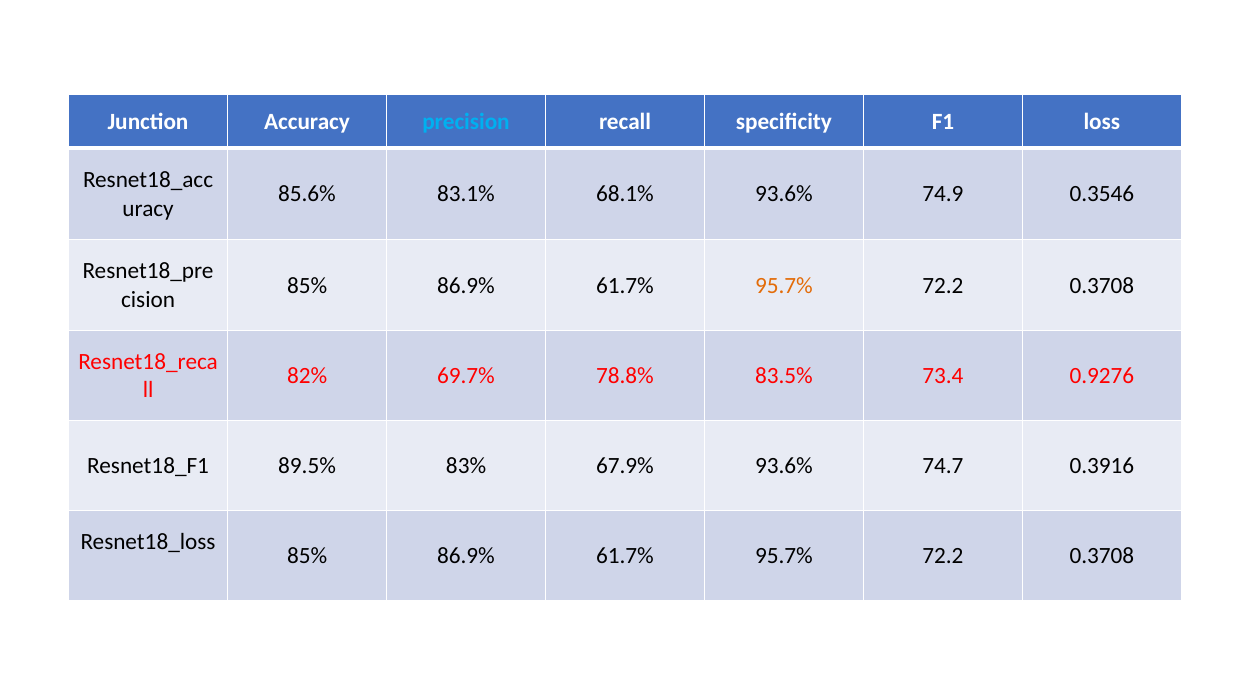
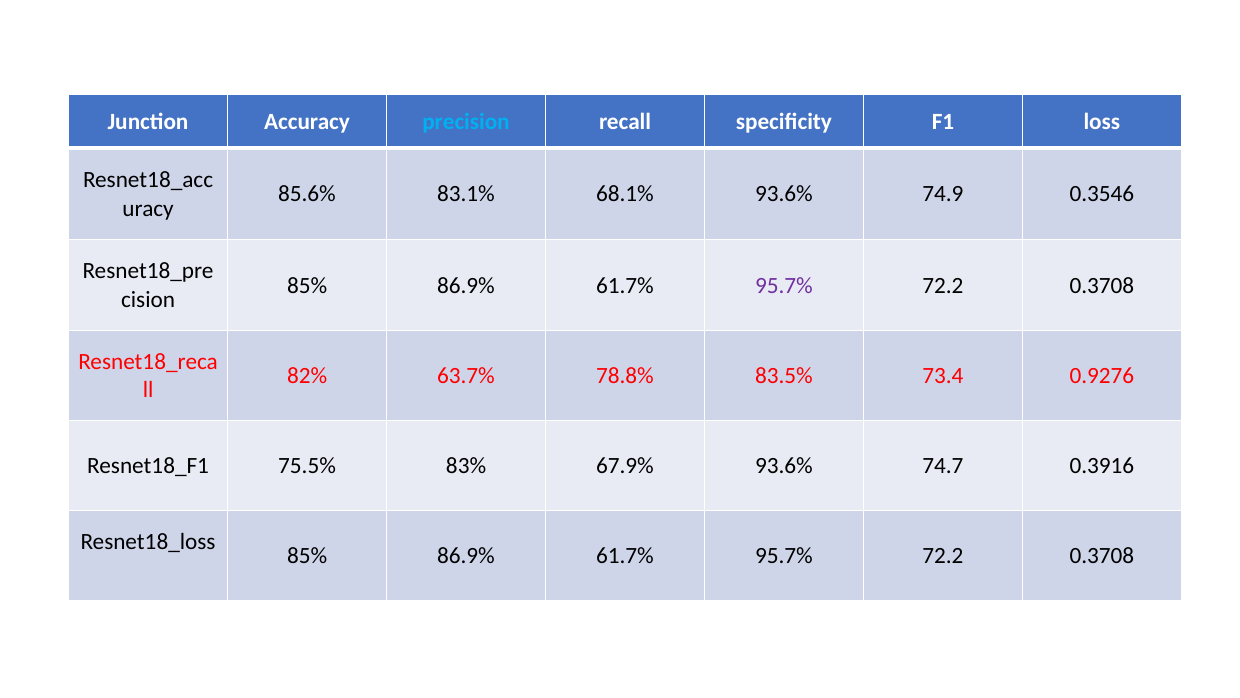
95.7% at (784, 285) colour: orange -> purple
69.7%: 69.7% -> 63.7%
89.5%: 89.5% -> 75.5%
